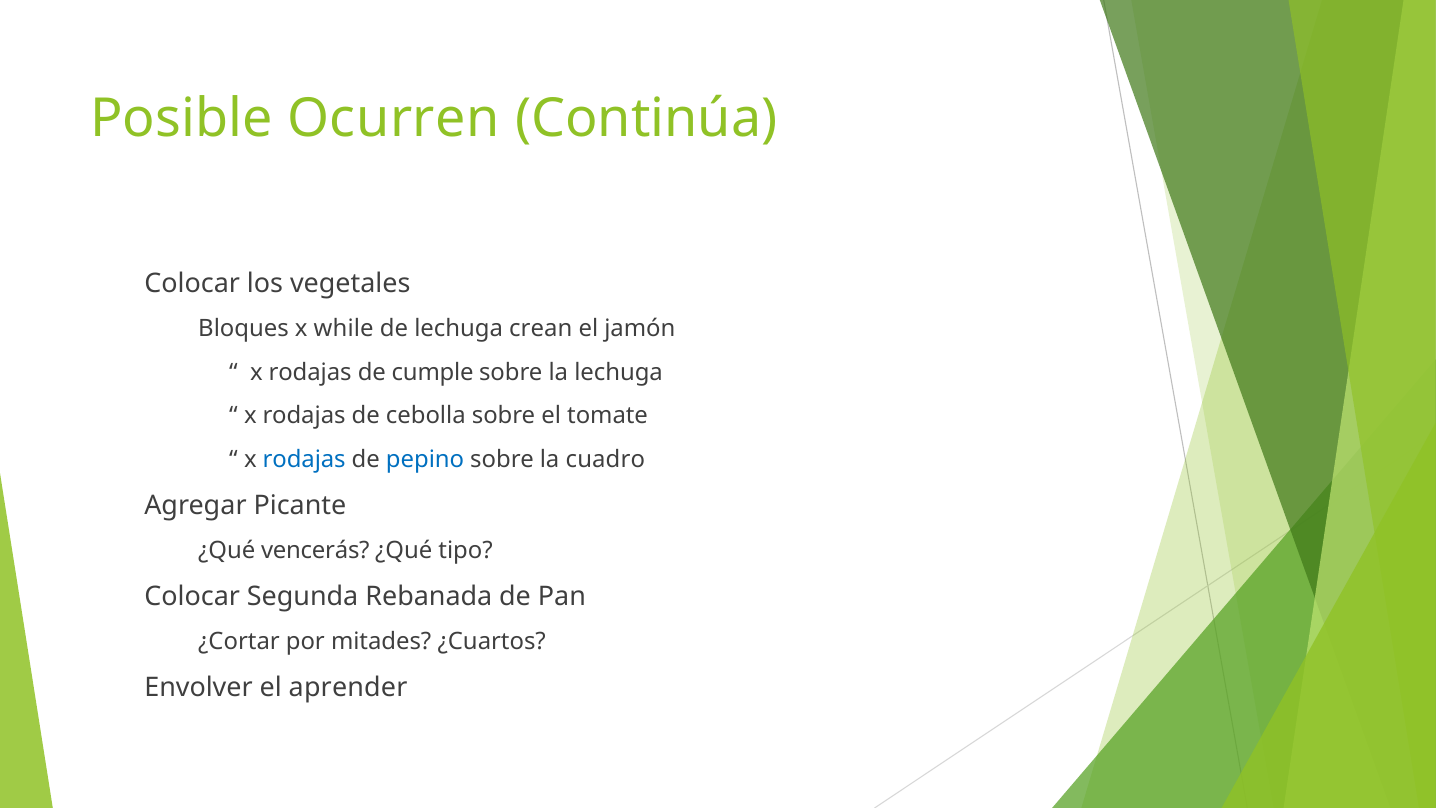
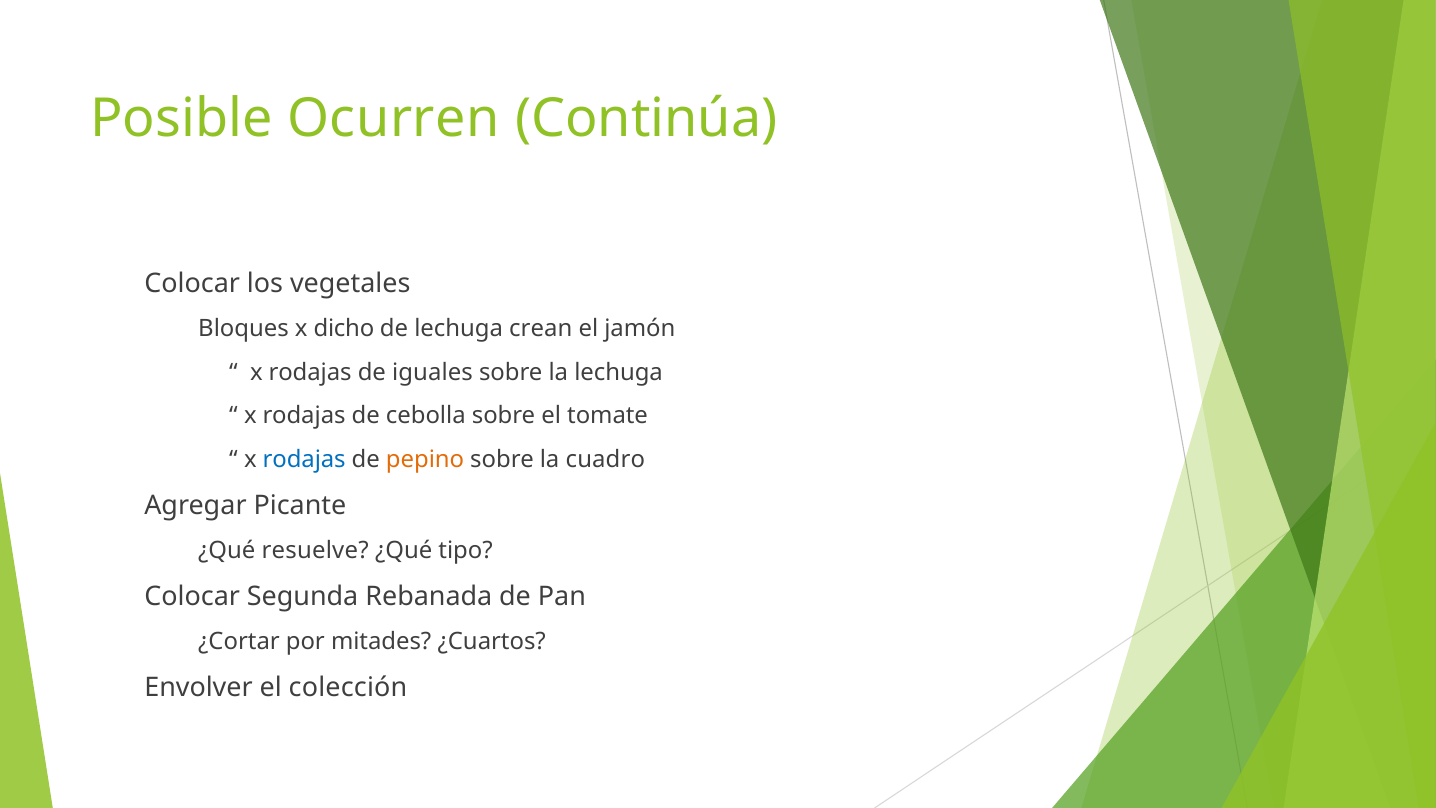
while: while -> dicho
cumple: cumple -> iguales
pepino colour: blue -> orange
vencerás: vencerás -> resuelve
aprender: aprender -> colección
